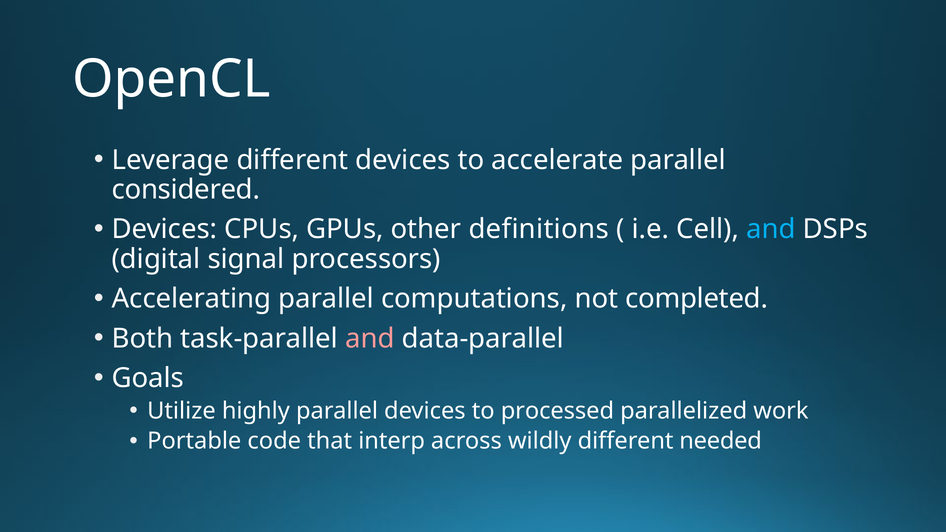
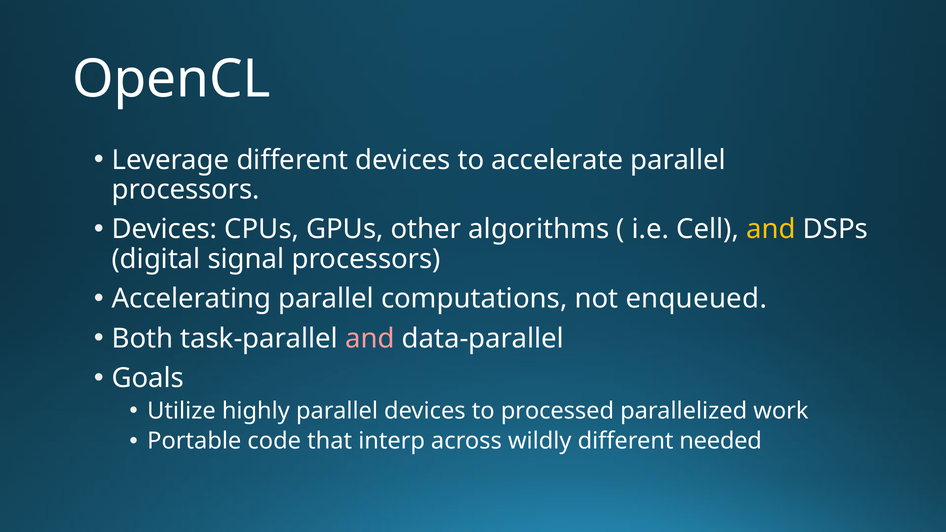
considered at (186, 190): considered -> processors
definitions: definitions -> algorithms
and at (771, 229) colour: light blue -> yellow
completed: completed -> enqueued
